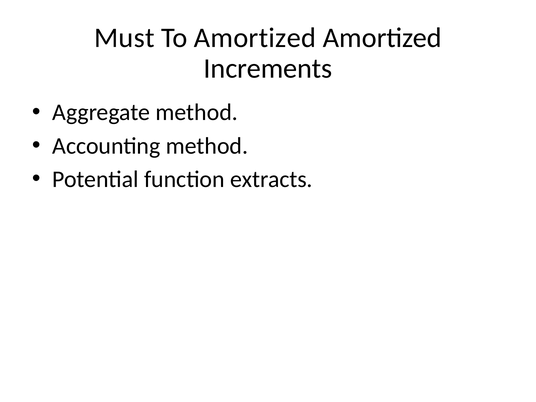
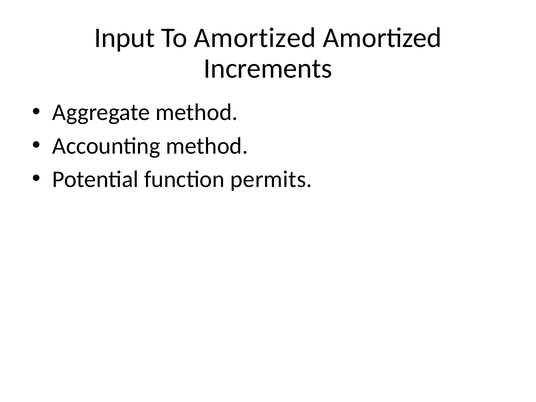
Must: Must -> Input
extracts: extracts -> permits
